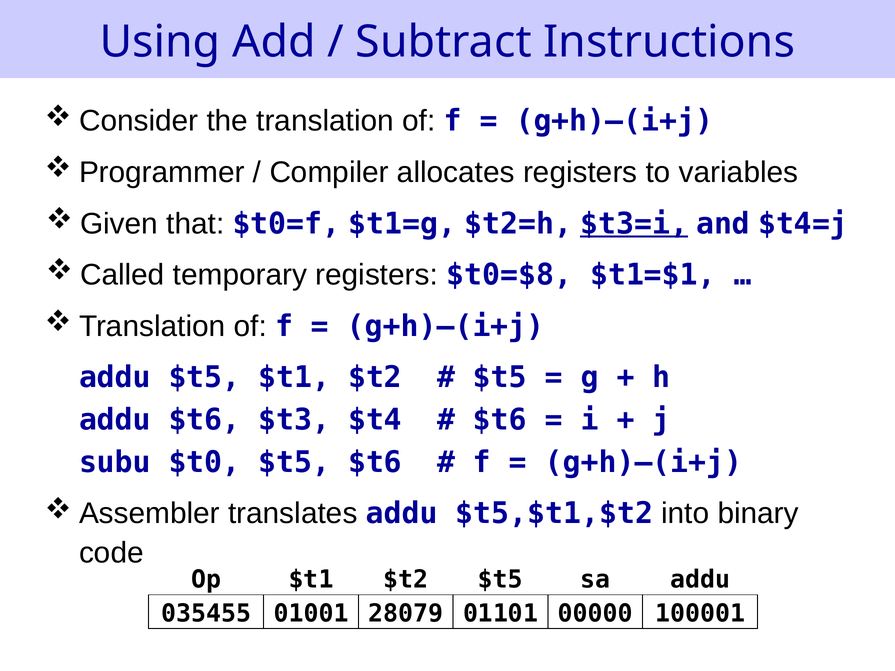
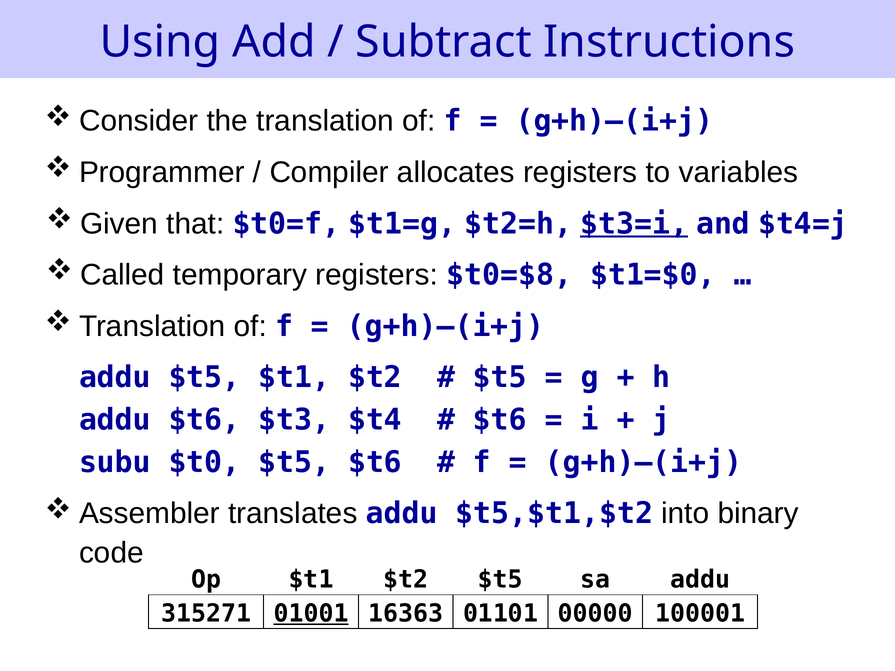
$t1=$1: $t1=$1 -> $t1=$0
035455: 035455 -> 315271
01001 underline: none -> present
28079: 28079 -> 16363
